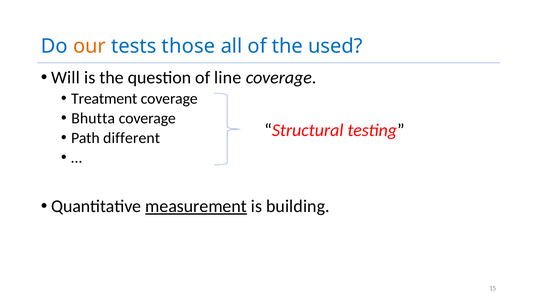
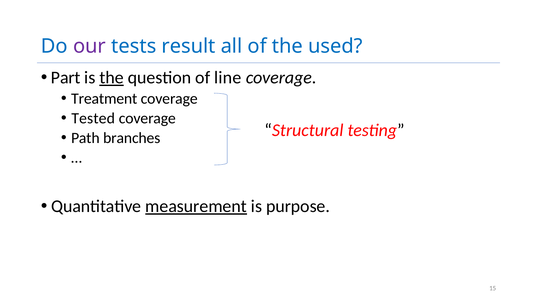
our colour: orange -> purple
those: those -> result
Will: Will -> Part
the at (112, 78) underline: none -> present
Bhutta: Bhutta -> Tested
different: different -> branches
building: building -> purpose
